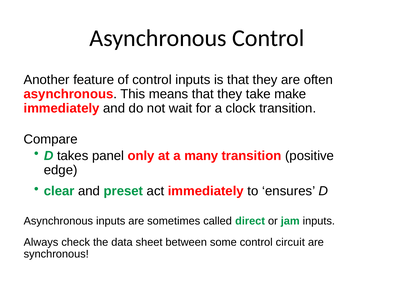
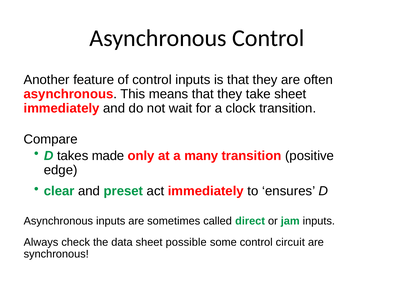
take make: make -> sheet
panel: panel -> made
between: between -> possible
